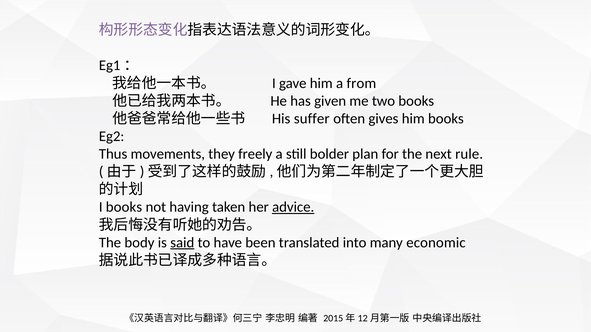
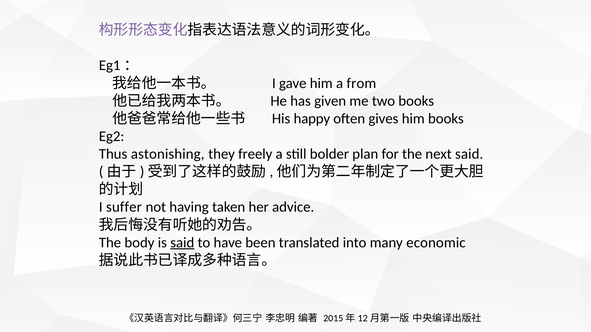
suffer: suffer -> happy
movements: movements -> astonishing
next rule: rule -> said
I books: books -> suffer
advice underline: present -> none
